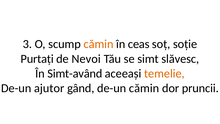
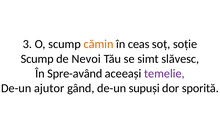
Purtați at (37, 59): Purtați -> Scump
Simt-având: Simt-având -> Spre-având
temelie colour: orange -> purple
de-un cămin: cămin -> supuși
pruncii: pruncii -> sporită
